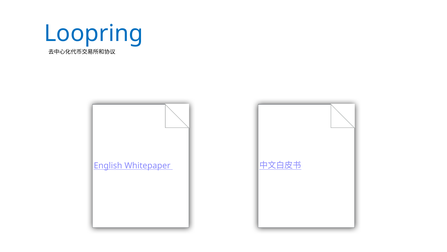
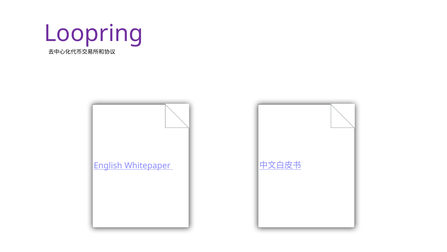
Loopring colour: blue -> purple
